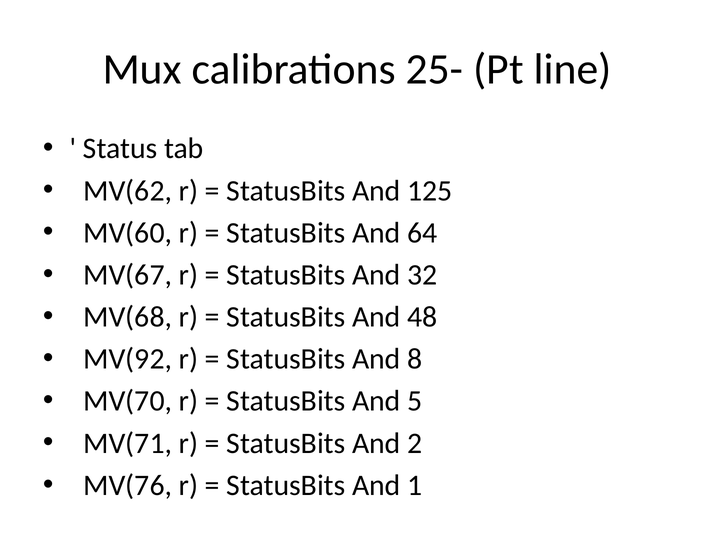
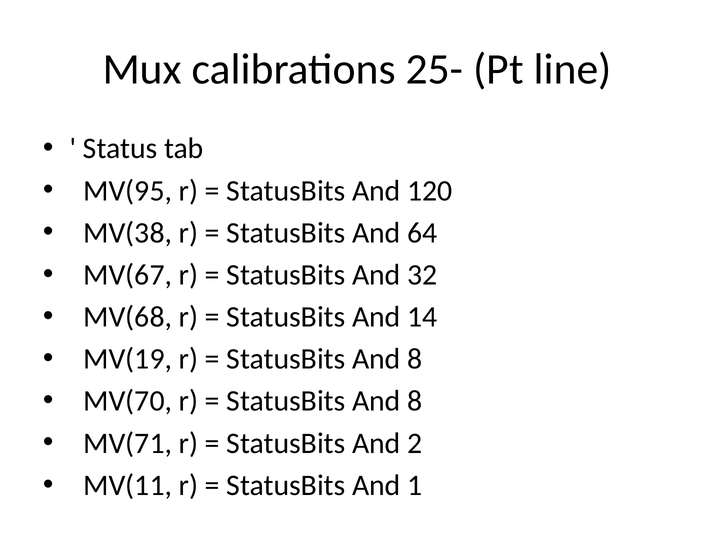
MV(62: MV(62 -> MV(95
125: 125 -> 120
MV(60: MV(60 -> MV(38
48: 48 -> 14
MV(92: MV(92 -> MV(19
5 at (415, 401): 5 -> 8
MV(76: MV(76 -> MV(11
